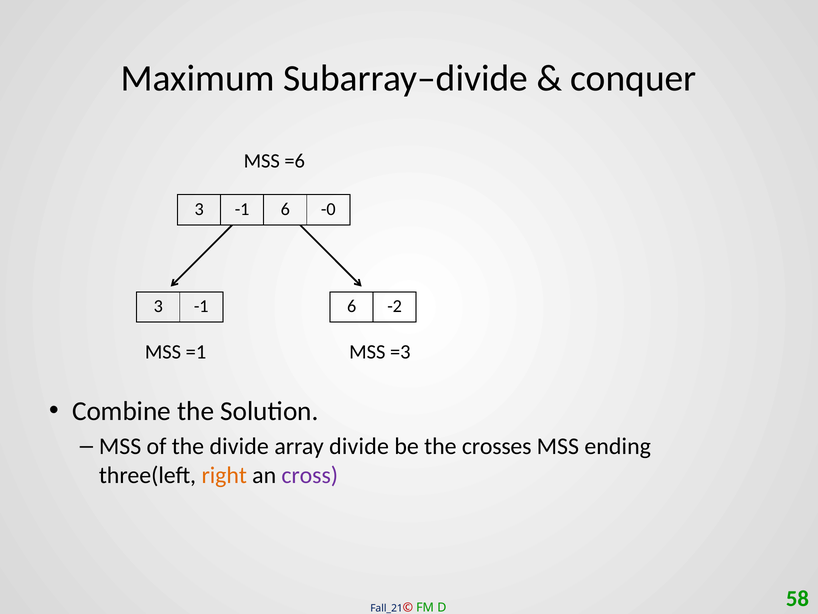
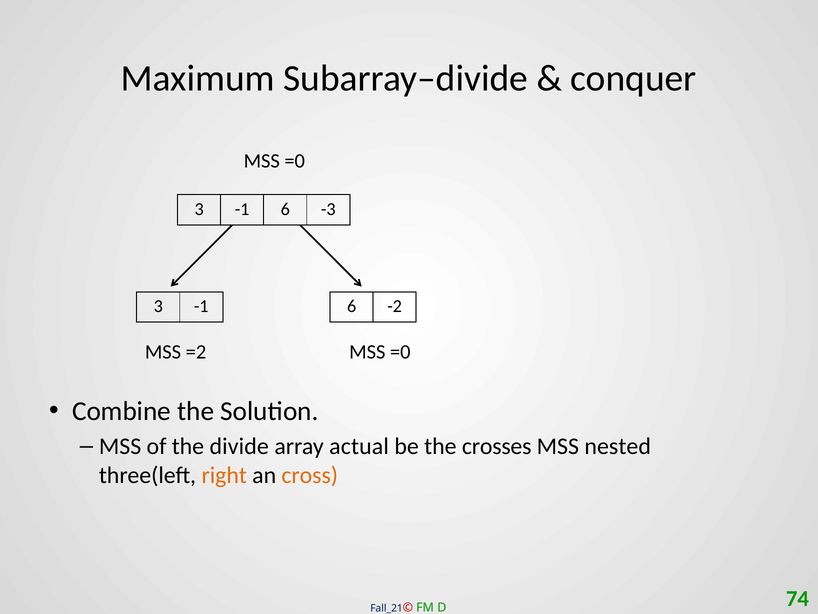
=6 at (295, 161): =6 -> =0
-0: -0 -> -3
=1: =1 -> =2
=3 at (400, 352): =3 -> =0
array divide: divide -> actual
ending: ending -> nested
cross colour: purple -> orange
58: 58 -> 74
